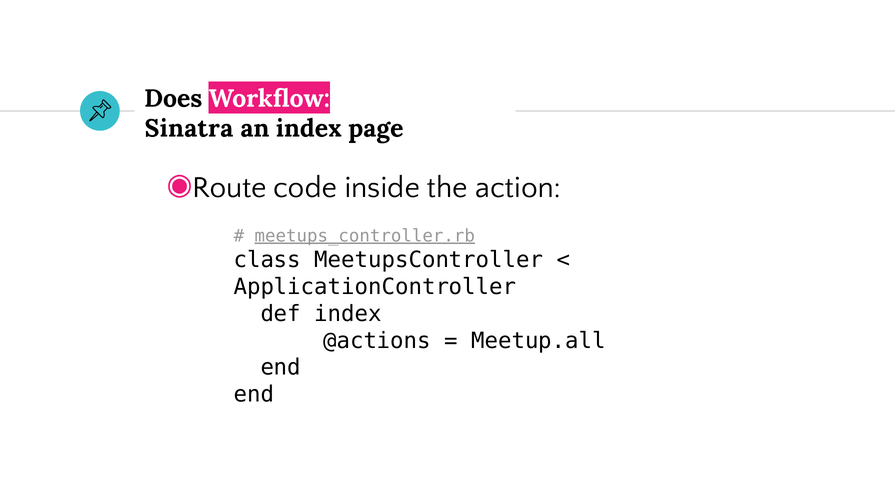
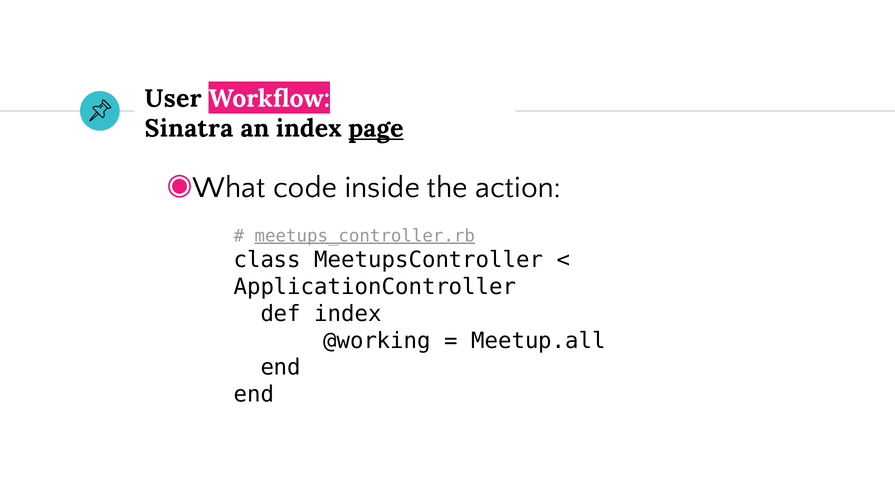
Does: Does -> User
page underline: none -> present
Route: Route -> What
@actions: @actions -> @working
